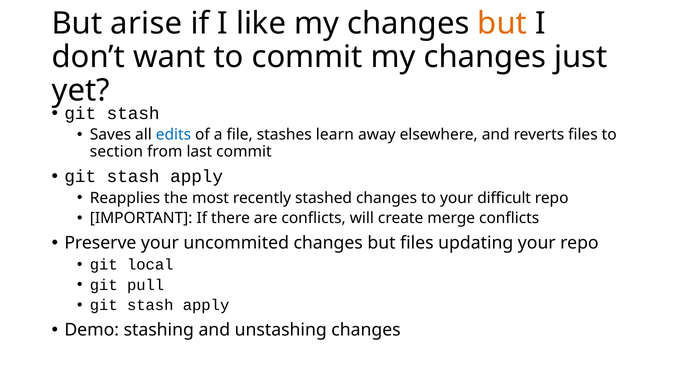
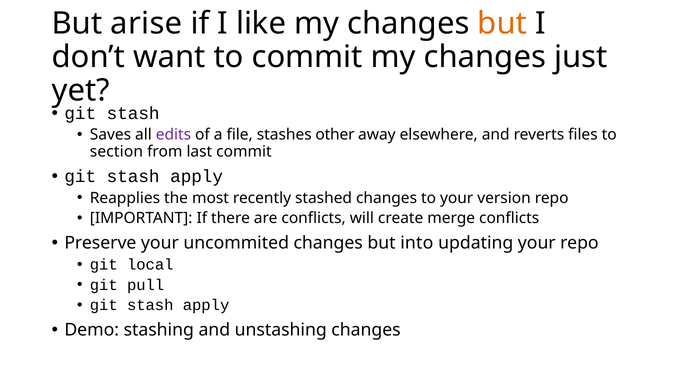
edits colour: blue -> purple
learn: learn -> other
difficult: difficult -> version
but files: files -> into
